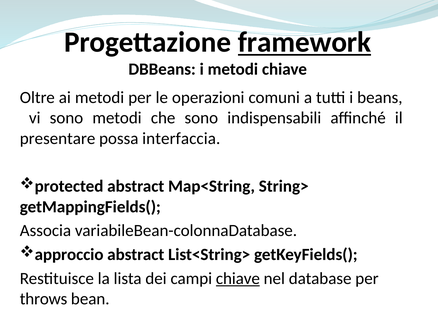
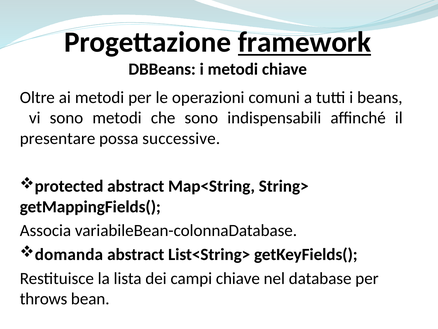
interfaccia: interfaccia -> successive
approccio: approccio -> domanda
chiave at (238, 278) underline: present -> none
